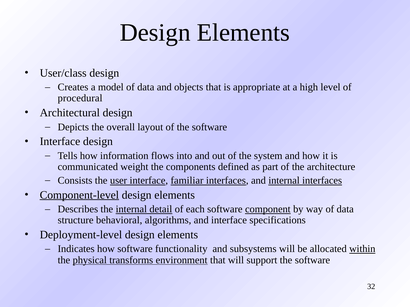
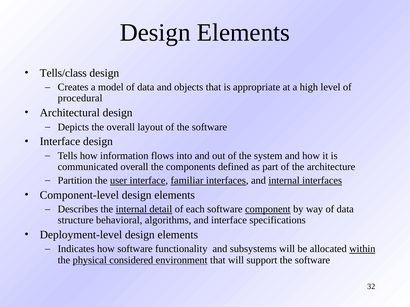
User/class: User/class -> Tells/class
communicated weight: weight -> overall
Consists: Consists -> Partition
Component-level underline: present -> none
transforms: transforms -> considered
